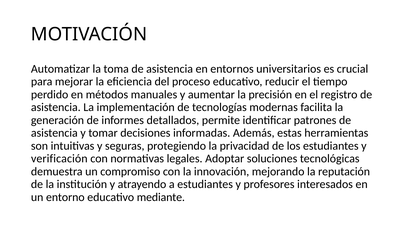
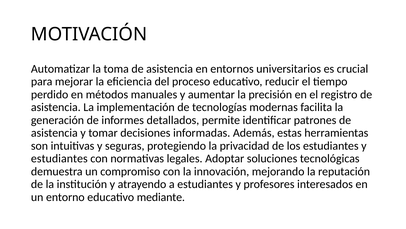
verificación at (59, 158): verificación -> estudiantes
